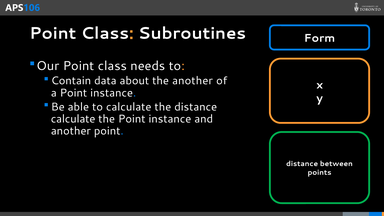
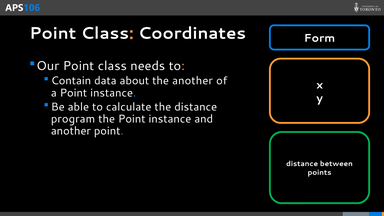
Subroutines: Subroutines -> Coordinates
calculate at (73, 119): calculate -> program
